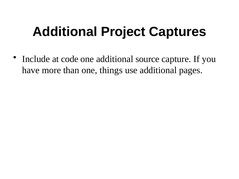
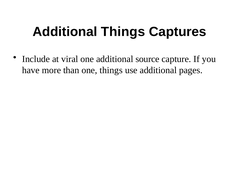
Additional Project: Project -> Things
code: code -> viral
